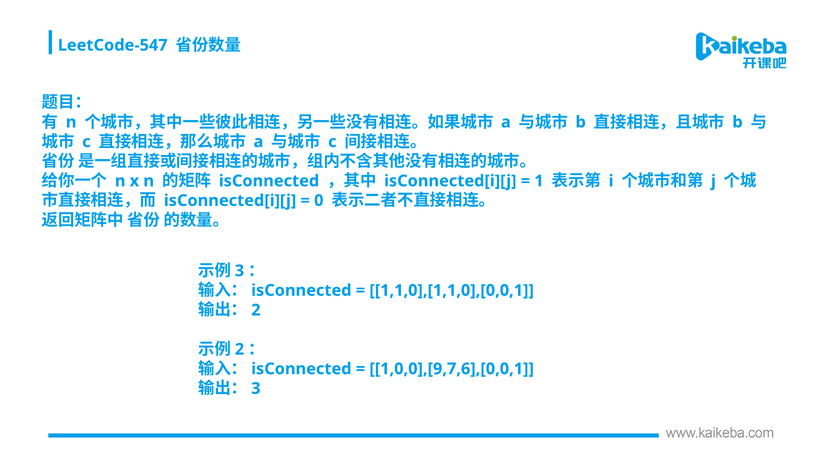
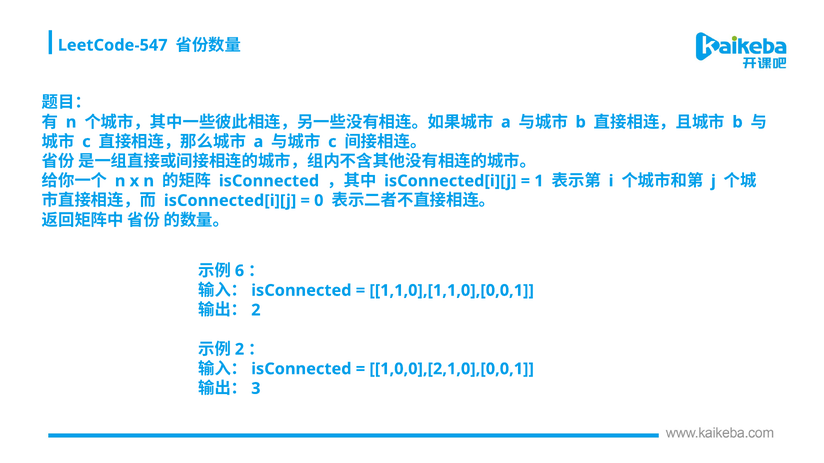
3 at (240, 271): 3 -> 6
1,0,0],[9,7,6],[0,0,1: 1,0,0],[9,7,6],[0,0,1 -> 1,0,0],[2,1,0],[0,0,1
